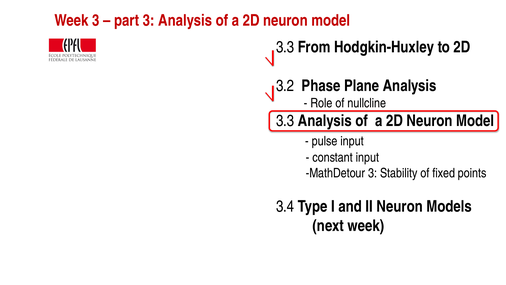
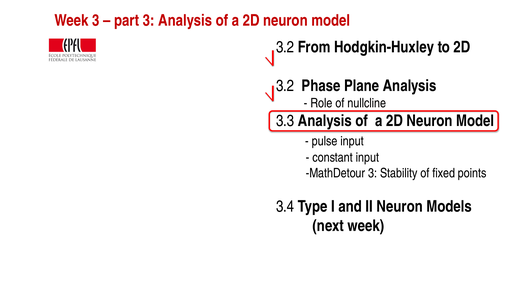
3.3 at (285, 47): 3.3 -> 3.2
